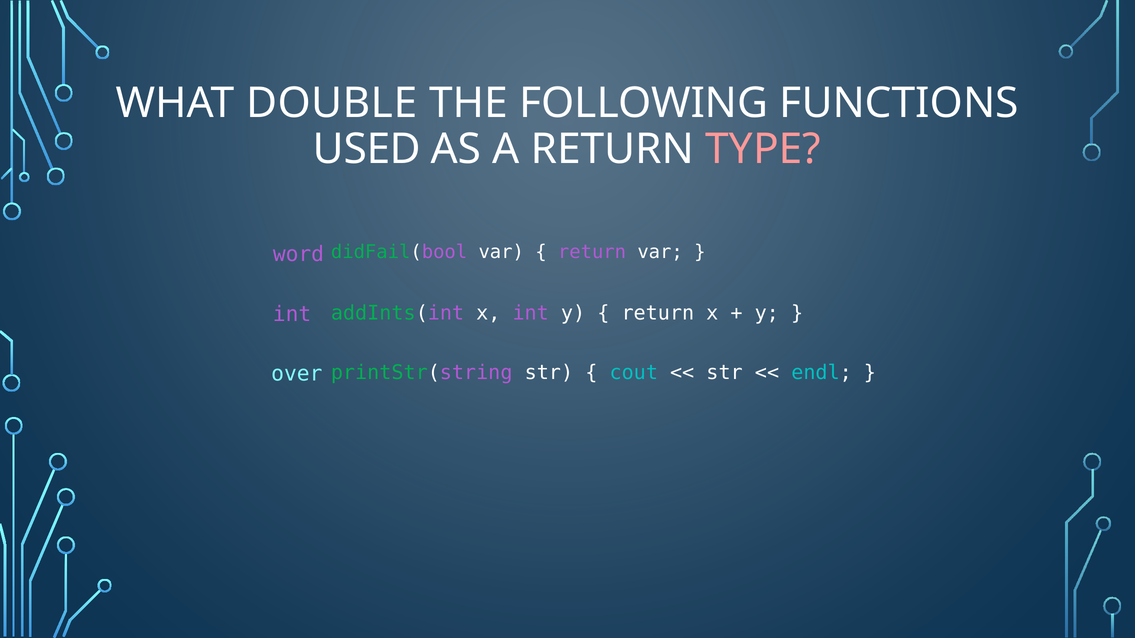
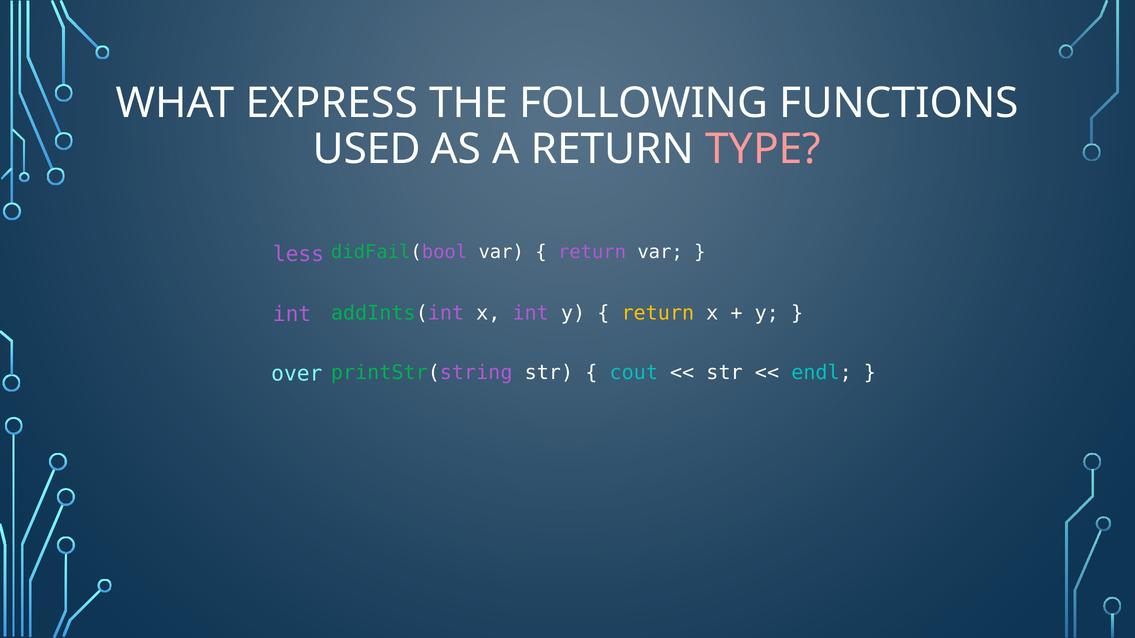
DOUBLE: DOUBLE -> EXPRESS
word: word -> less
return at (658, 313) colour: white -> yellow
